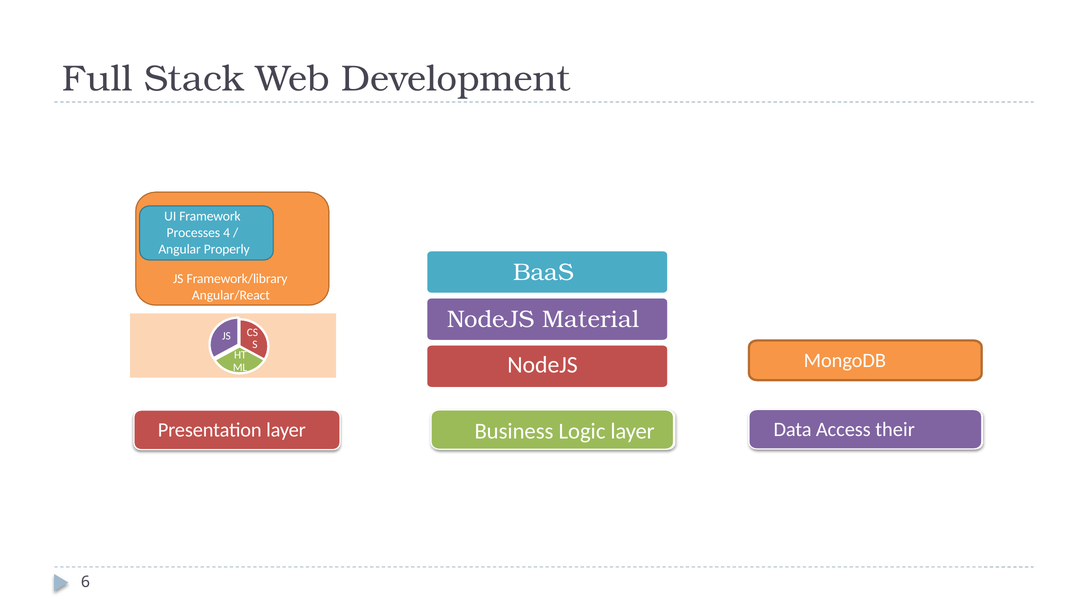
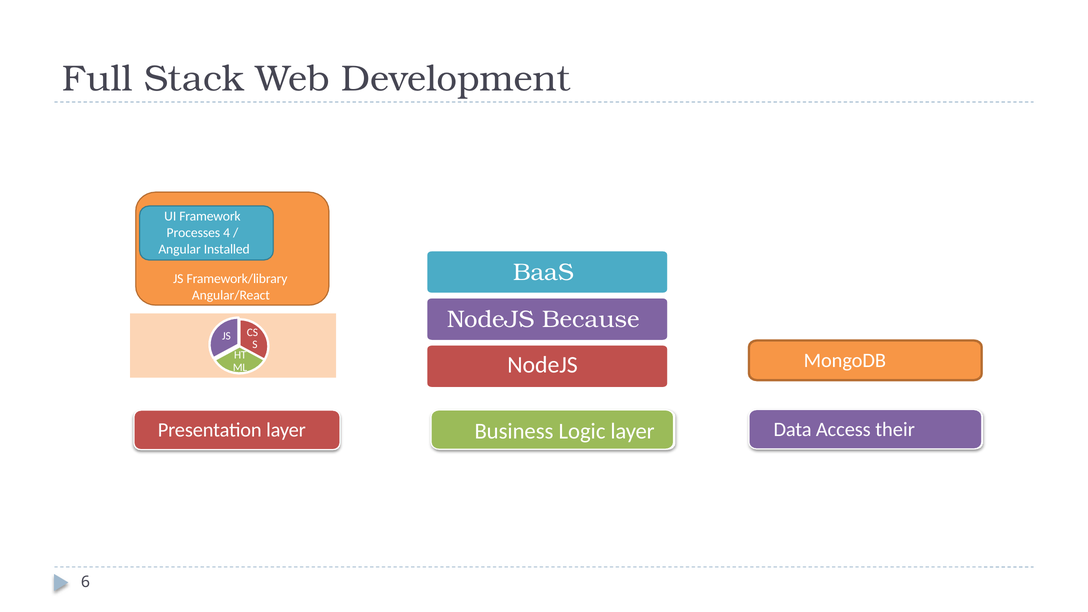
Properly: Properly -> Installed
Material: Material -> Because
